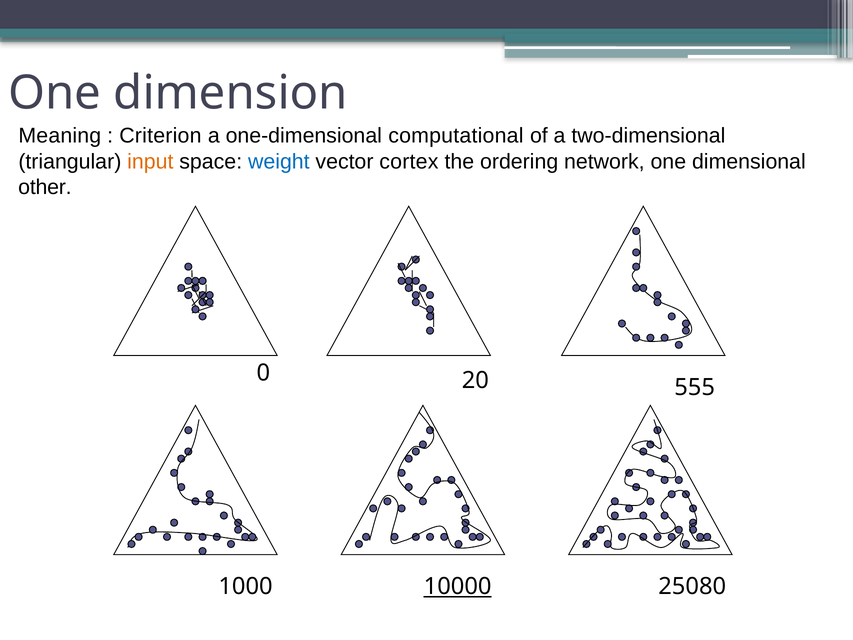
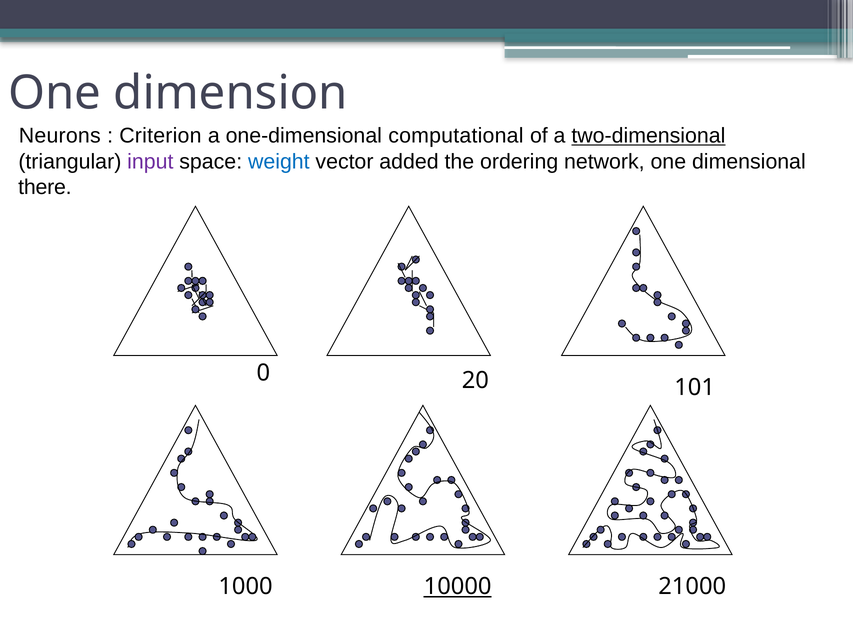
Meaning: Meaning -> Neurons
two-dimensional underline: none -> present
input colour: orange -> purple
cortex: cortex -> added
other: other -> there
555: 555 -> 101
25080: 25080 -> 21000
